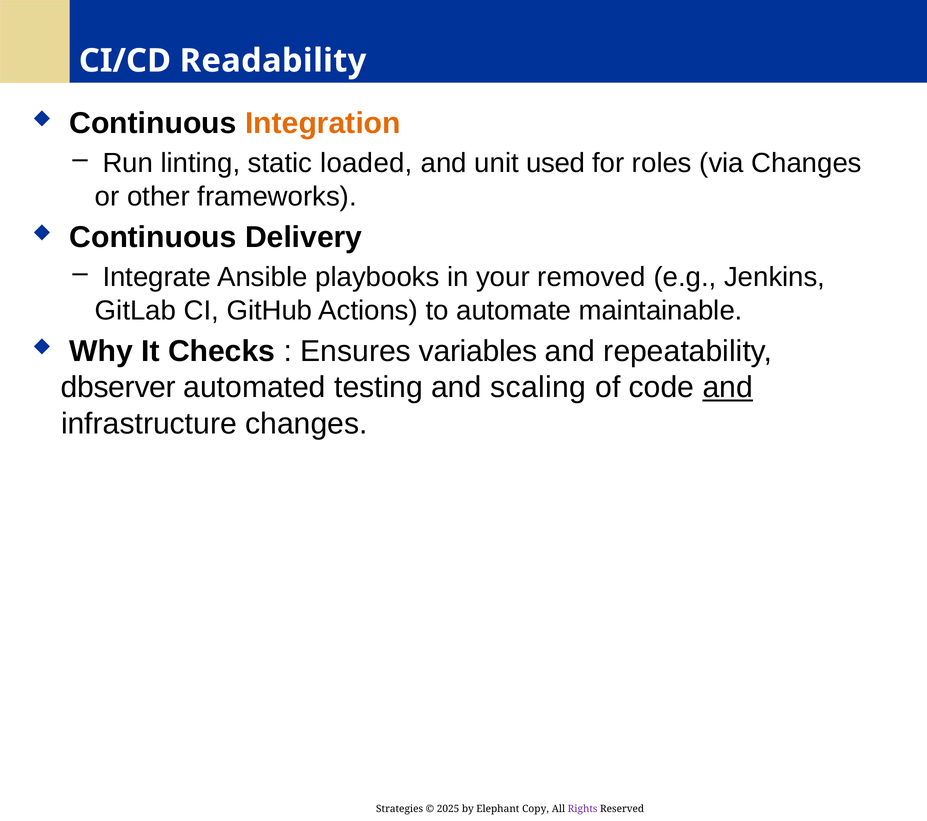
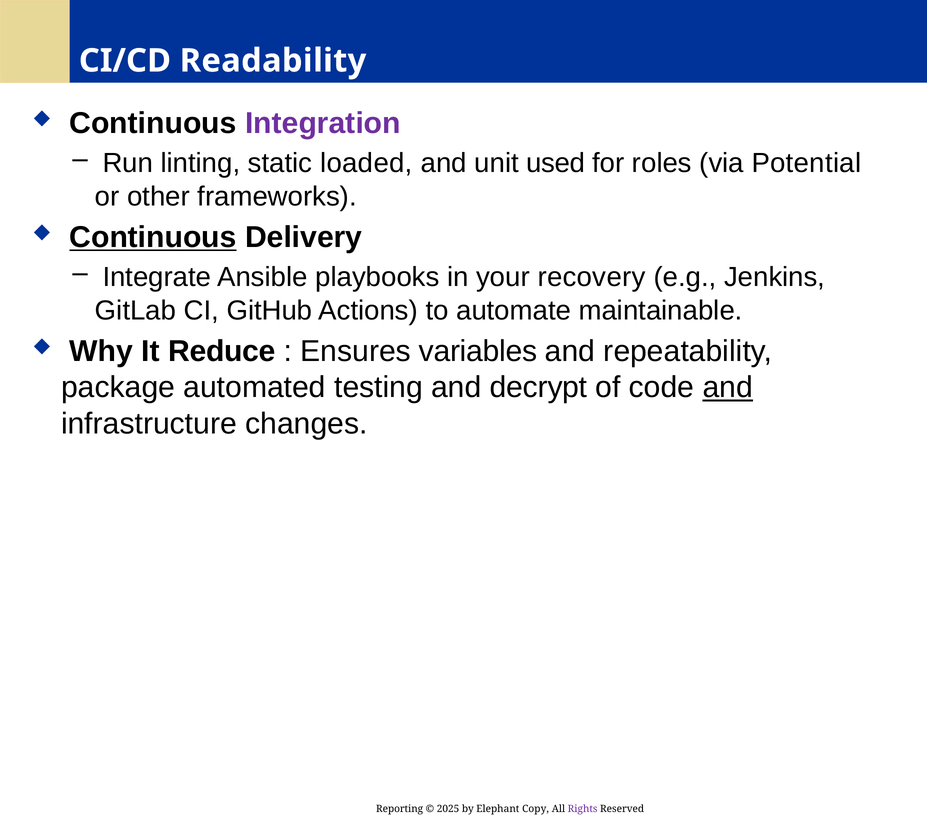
Integration colour: orange -> purple
via Changes: Changes -> Potential
Continuous at (153, 237) underline: none -> present
removed: removed -> recovery
Checks: Checks -> Reduce
dbserver: dbserver -> package
scaling: scaling -> decrypt
Strategies: Strategies -> Reporting
